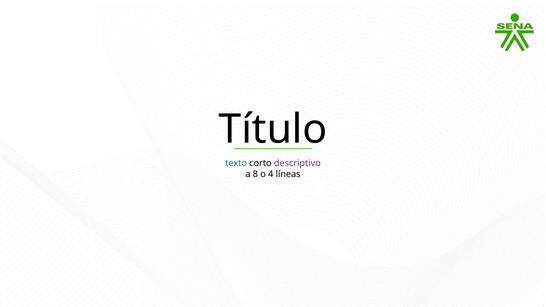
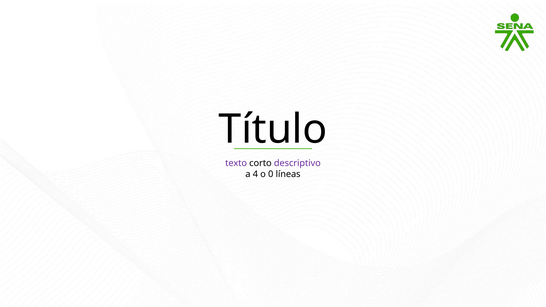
texto colour: blue -> purple
8: 8 -> 4
4: 4 -> 0
